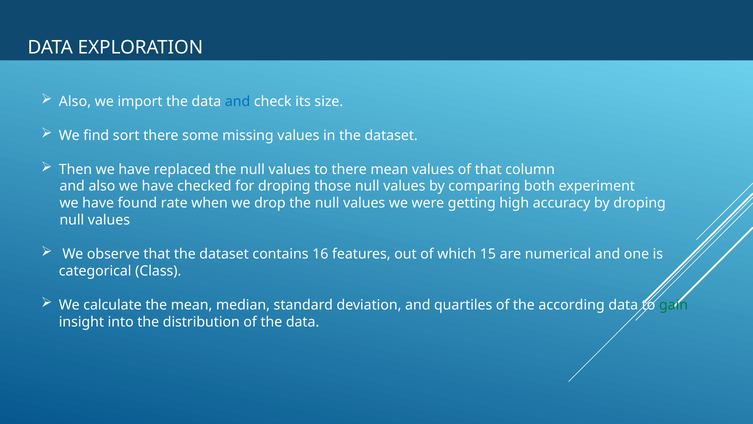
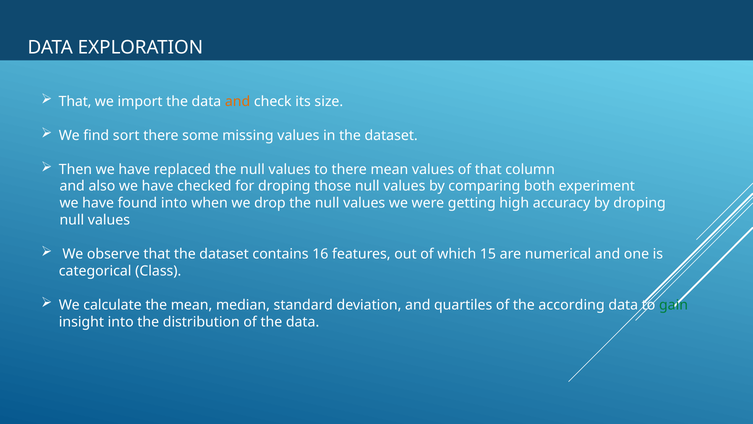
Also at (75, 101): Also -> That
and at (238, 101) colour: blue -> orange
found rate: rate -> into
